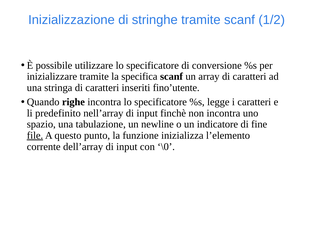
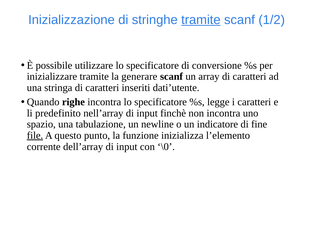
tramite at (201, 20) underline: none -> present
specifica: specifica -> generare
fino’utente: fino’utente -> dati’utente
